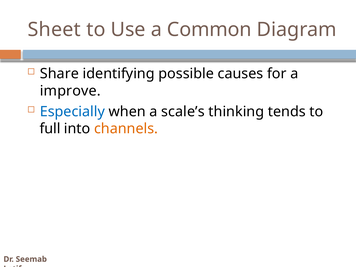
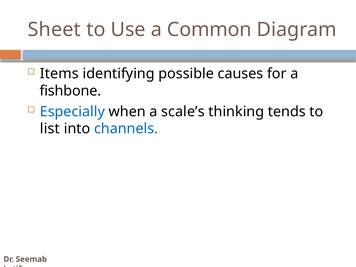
Share: Share -> Items
improve: improve -> fishbone
full: full -> list
channels colour: orange -> blue
